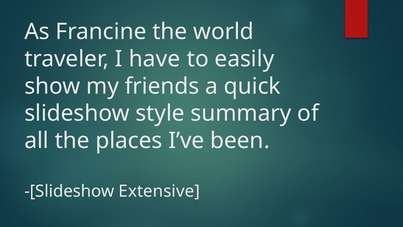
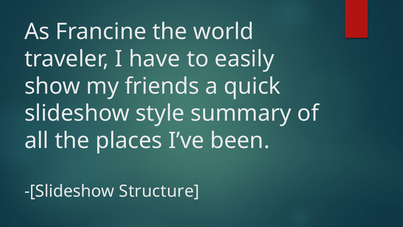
Extensive: Extensive -> Structure
